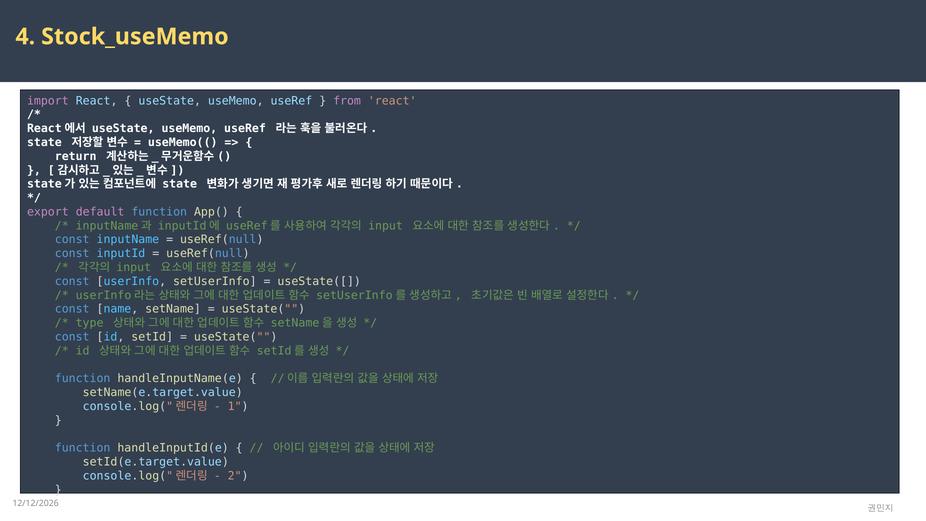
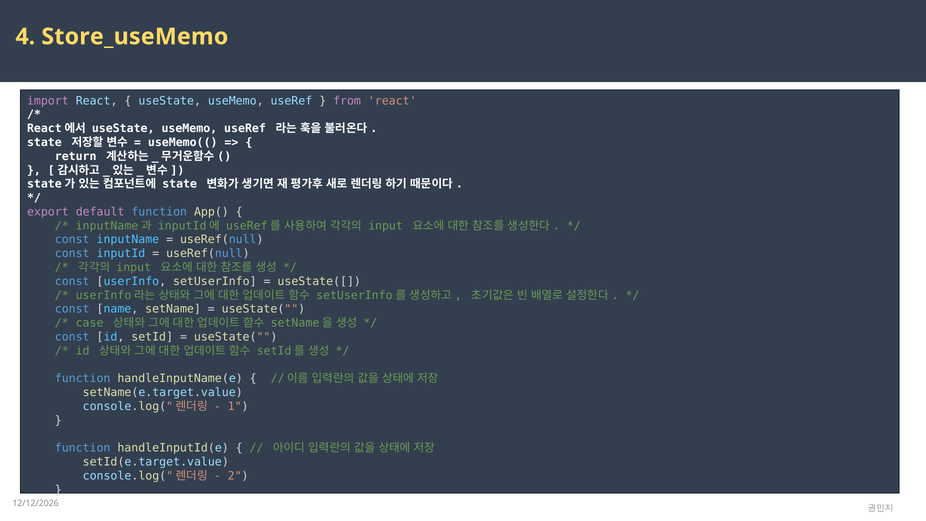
Stock_useMemo: Stock_useMemo -> Store_useMemo
type: type -> case
